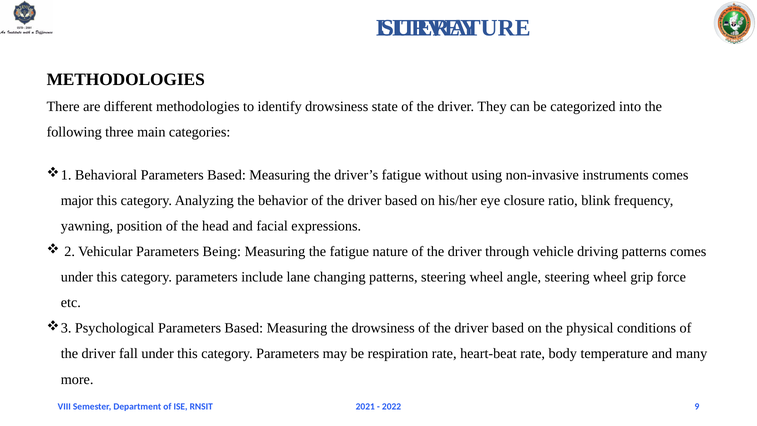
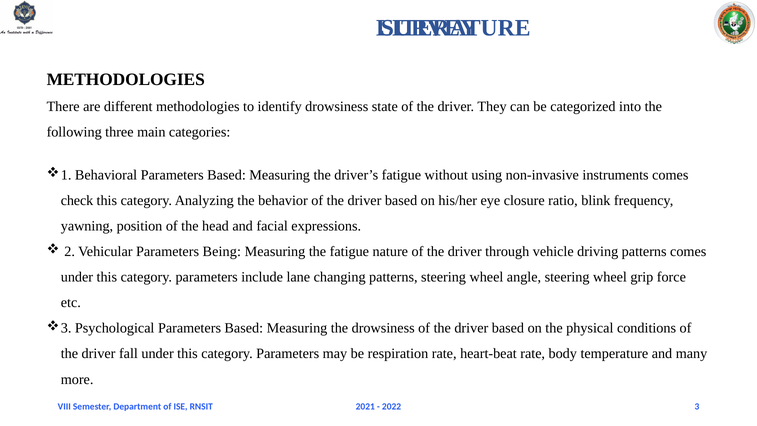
major: major -> check
9: 9 -> 3
